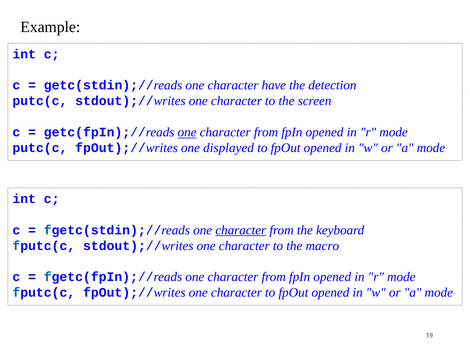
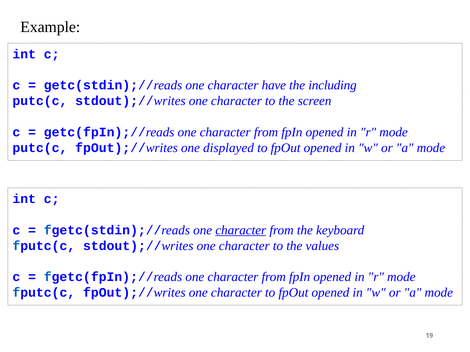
detection: detection -> including
one at (187, 132) underline: present -> none
macro: macro -> values
